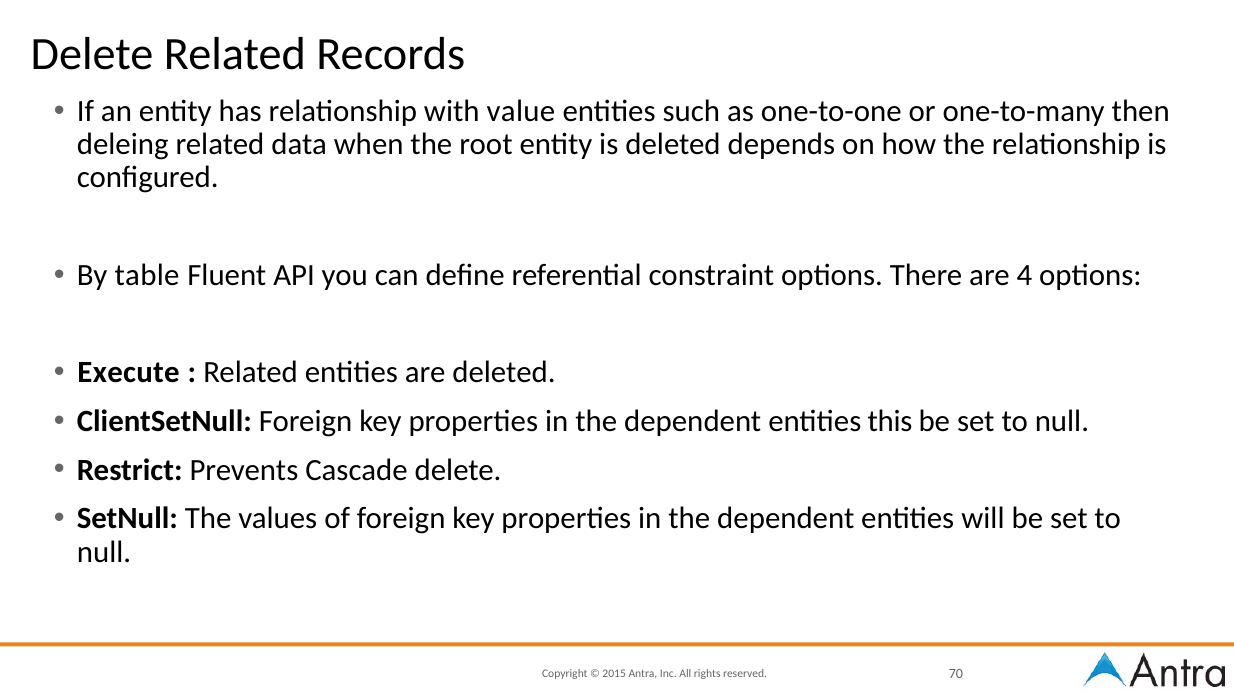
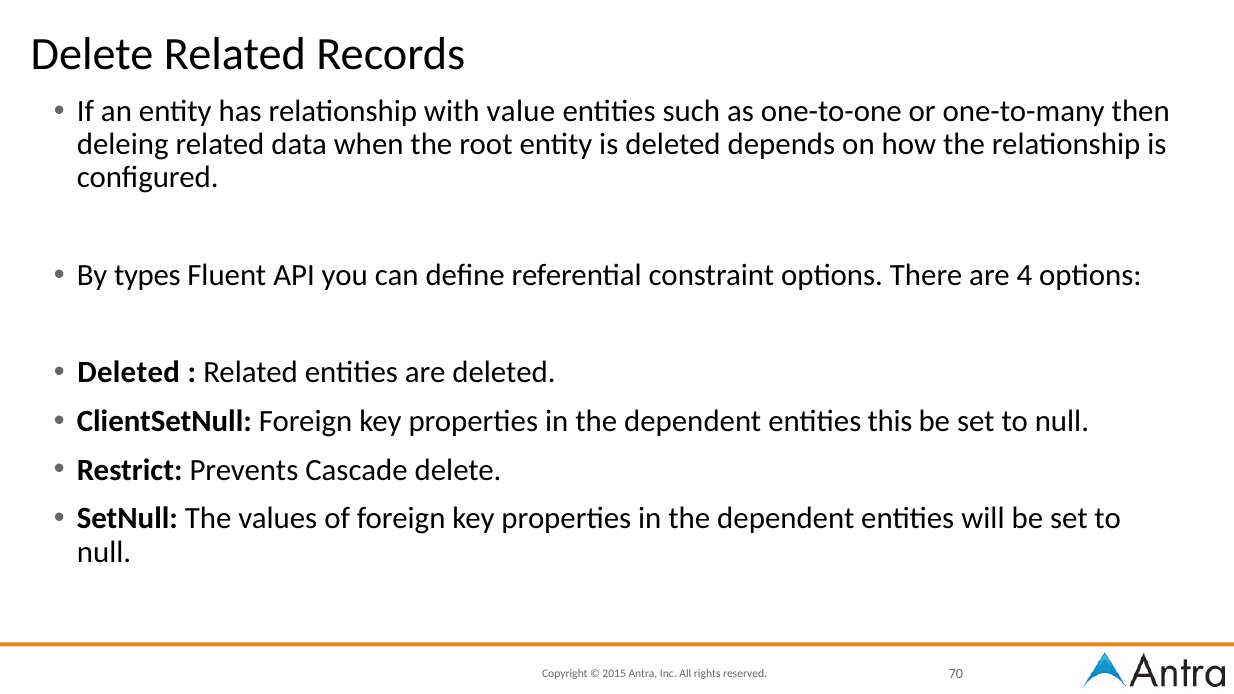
table: table -> types
Execute at (129, 373): Execute -> Deleted
